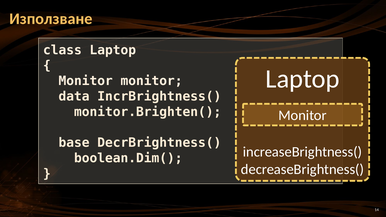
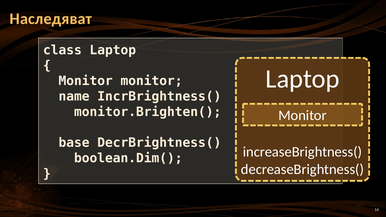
Използване: Използване -> Наследяват
data: data -> name
